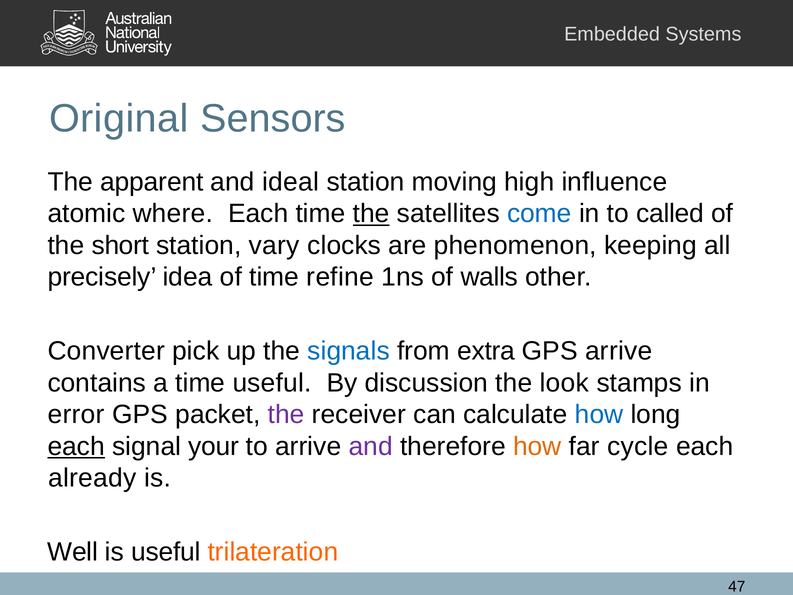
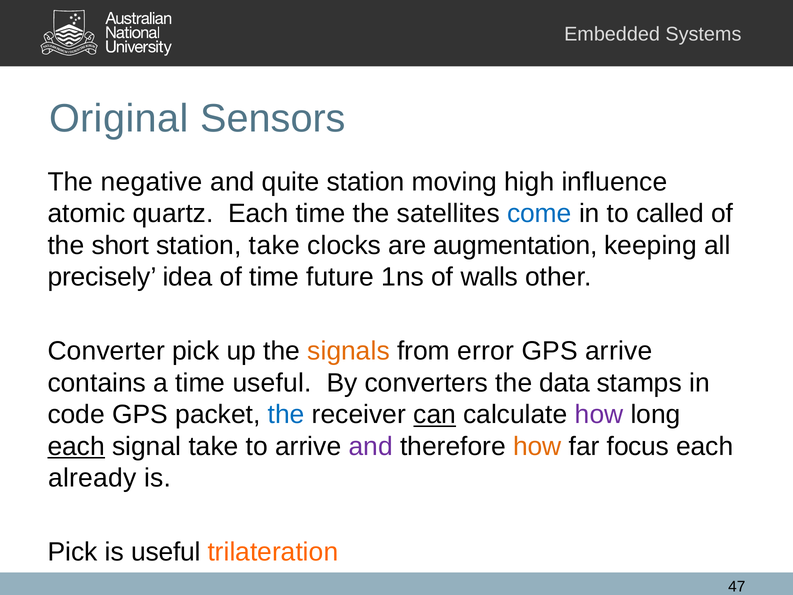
apparent: apparent -> negative
ideal: ideal -> quite
where: where -> quartz
the at (371, 214) underline: present -> none
station vary: vary -> take
phenomenon: phenomenon -> augmentation
refine: refine -> future
signals colour: blue -> orange
extra: extra -> error
discussion: discussion -> converters
look: look -> data
error: error -> code
the at (286, 414) colour: purple -> blue
can underline: none -> present
how at (599, 414) colour: blue -> purple
signal your: your -> take
cycle: cycle -> focus
Well at (73, 552): Well -> Pick
